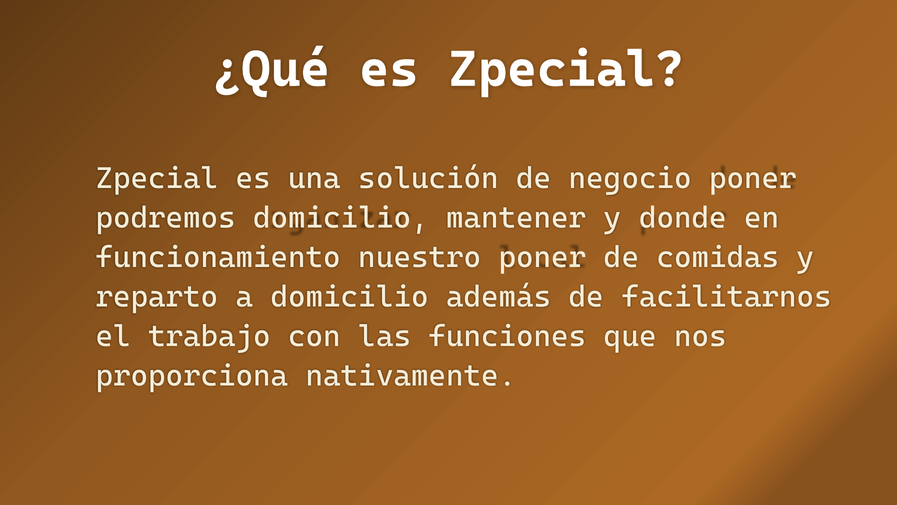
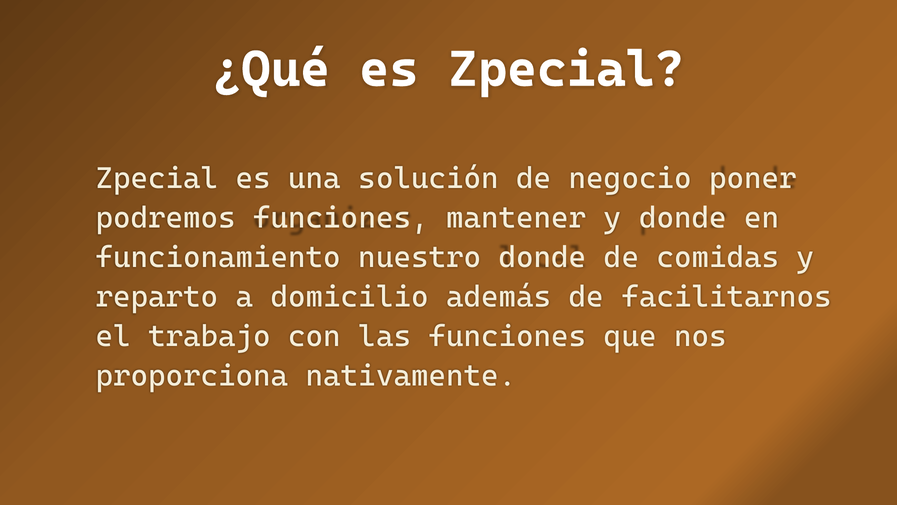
podremos domicilio: domicilio -> funciones
nuestro poner: poner -> donde
